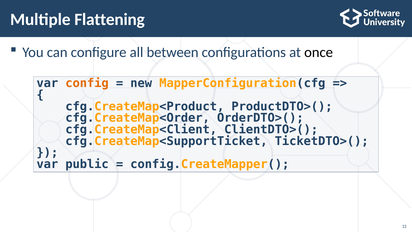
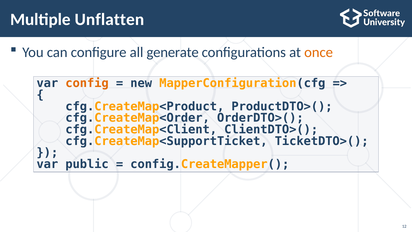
Flattening: Flattening -> Unflatten
between: between -> generate
once colour: black -> orange
